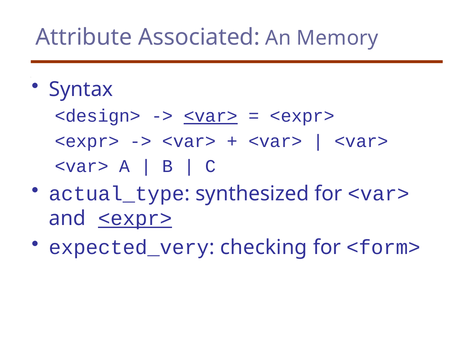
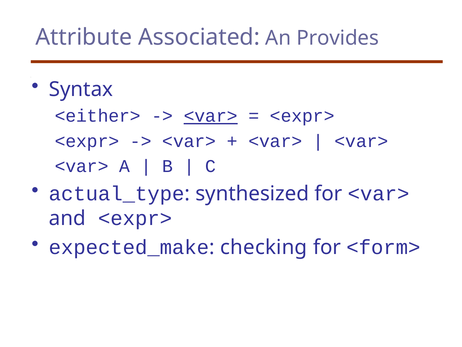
Memory: Memory -> Provides
<design>: <design> -> <either>
<expr> at (135, 218) underline: present -> none
expected_very: expected_very -> expected_make
